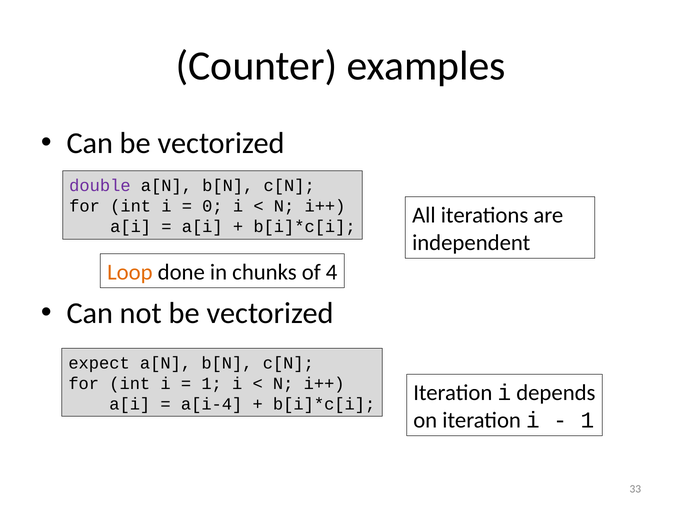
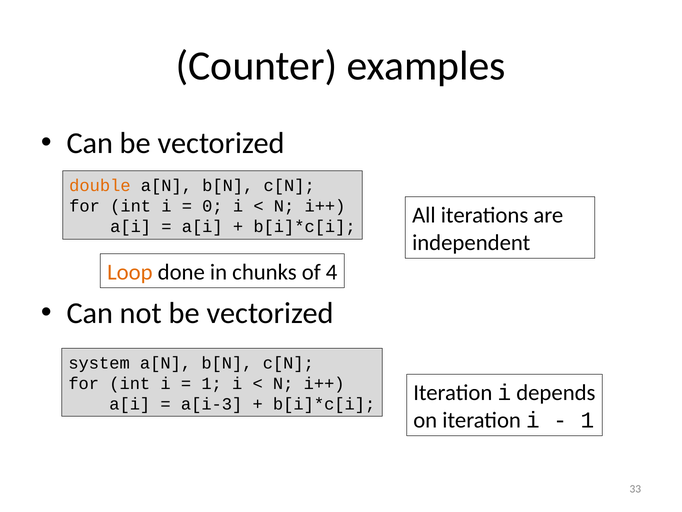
double colour: purple -> orange
expect: expect -> system
a[i-4: a[i-4 -> a[i-3
